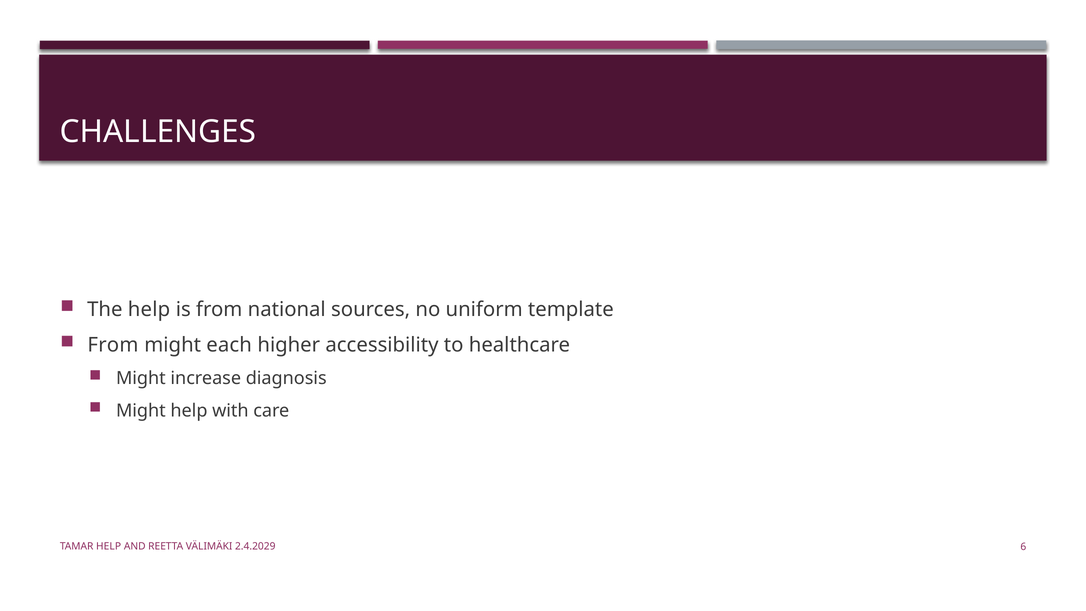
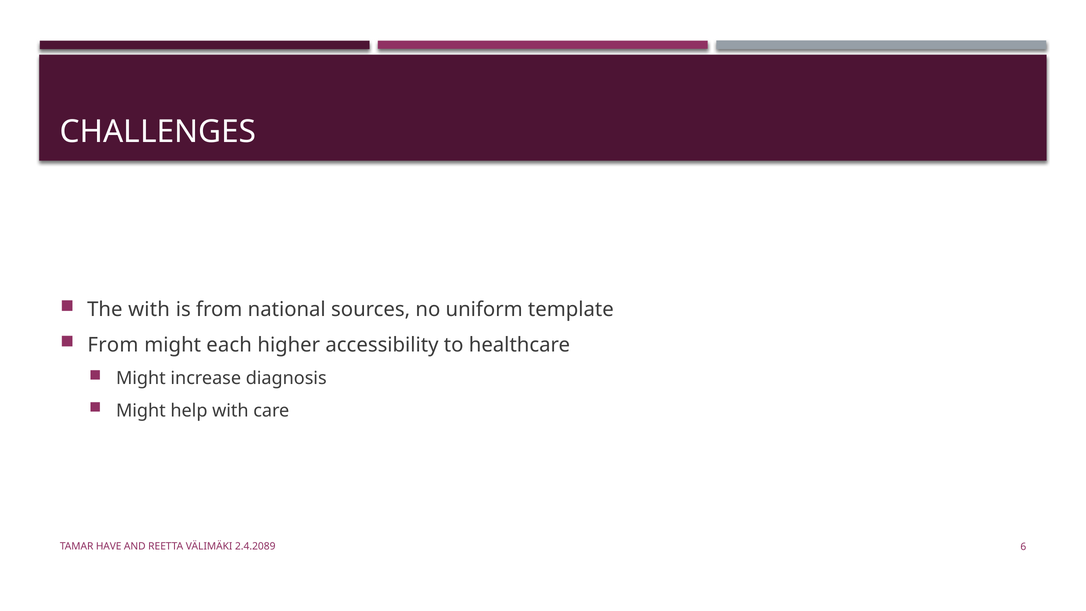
The help: help -> with
TAMAR HELP: HELP -> HAVE
2.4.2029: 2.4.2029 -> 2.4.2089
